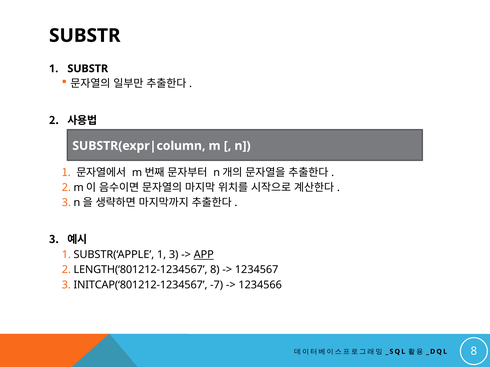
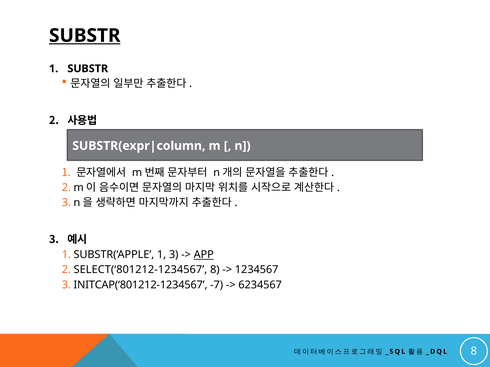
SUBSTR at (85, 36) underline: none -> present
LENGTH(‘801212-1234567: LENGTH(‘801212-1234567 -> SELECT(‘801212-1234567
1234566: 1234566 -> 6234567
